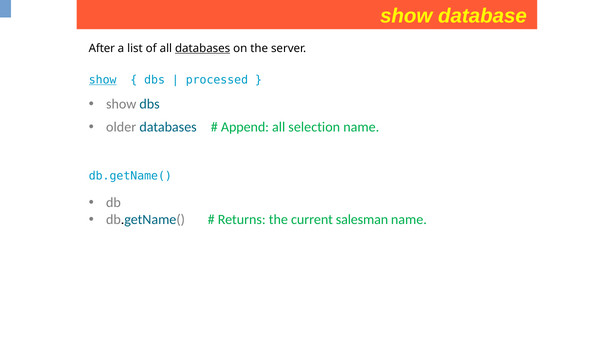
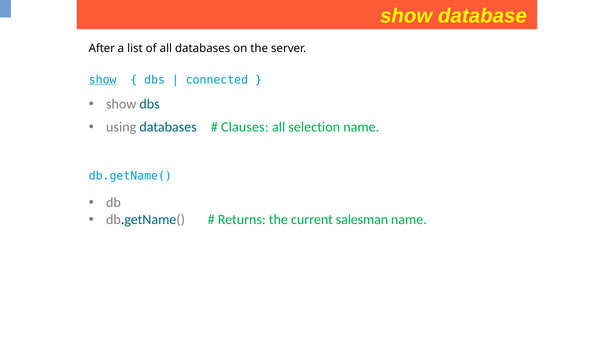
databases at (203, 48) underline: present -> none
processed: processed -> connected
older: older -> using
Append: Append -> Clauses
